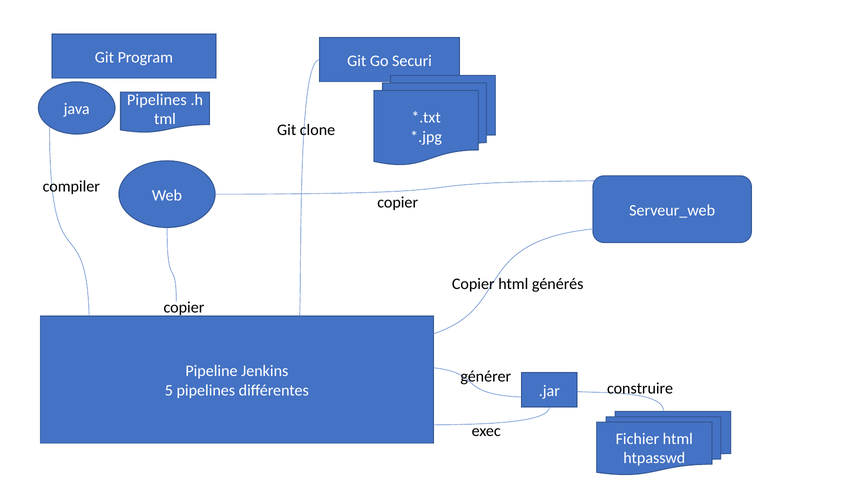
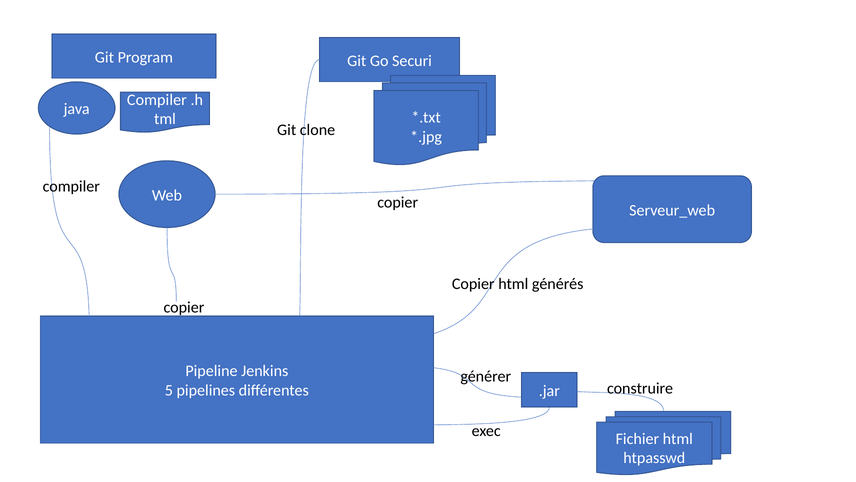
Pipelines at (157, 100): Pipelines -> Compiler
